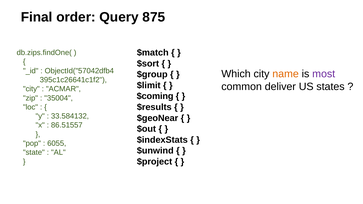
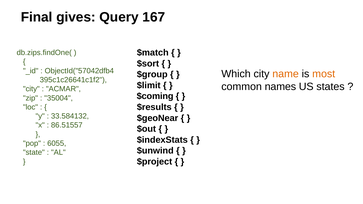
order: order -> gives
875: 875 -> 167
most colour: purple -> orange
deliver: deliver -> names
